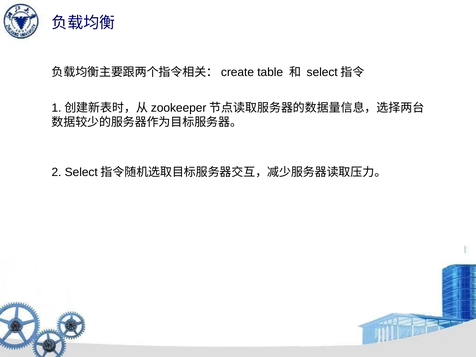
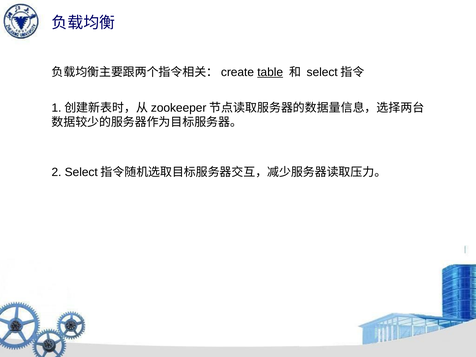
table underline: none -> present
